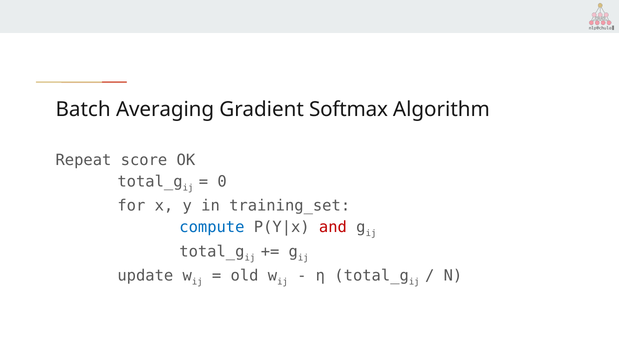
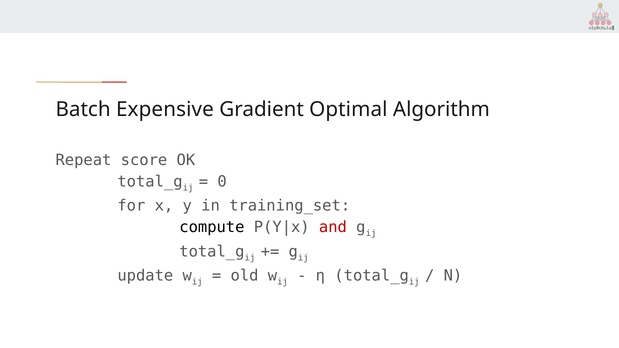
Averaging: Averaging -> Expensive
Softmax: Softmax -> Optimal
compute colour: blue -> black
